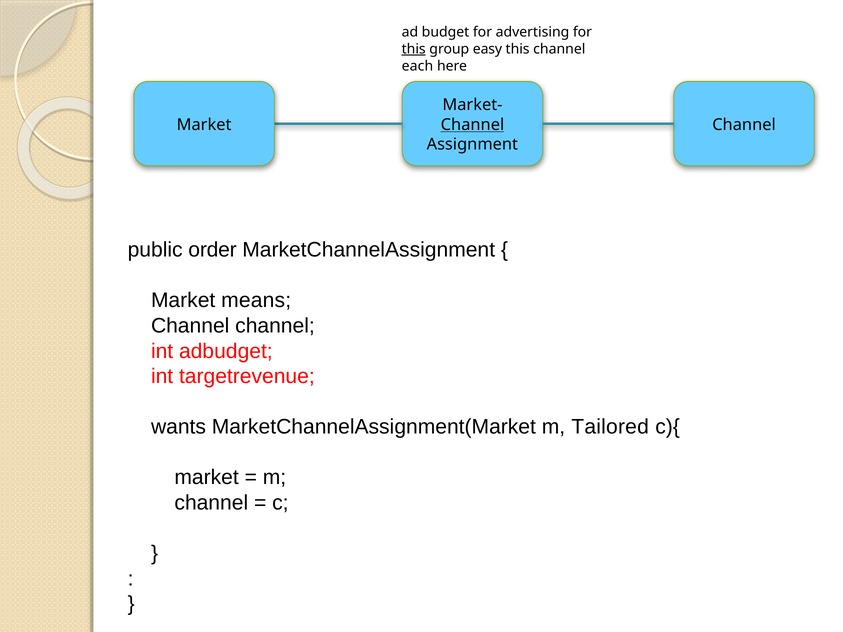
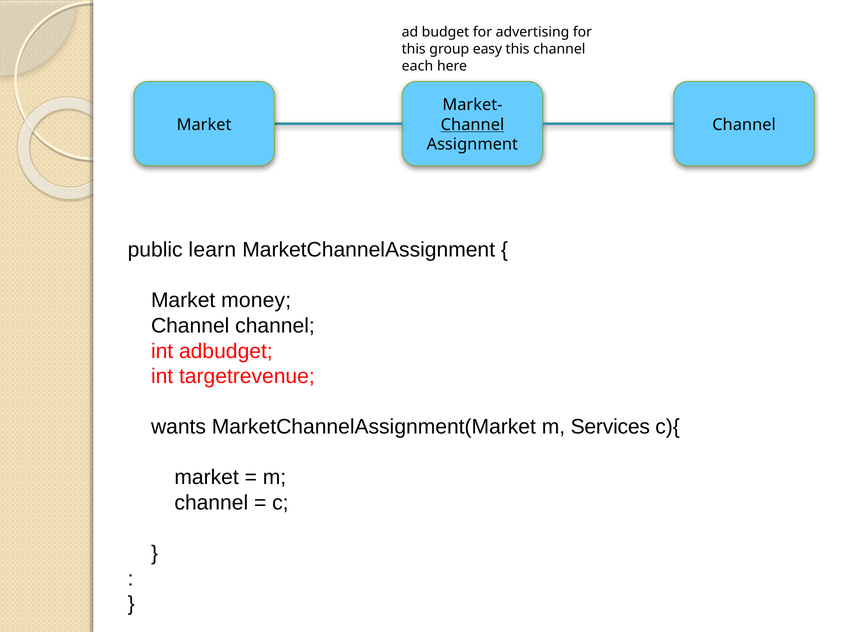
this at (414, 49) underline: present -> none
order: order -> learn
means: means -> money
Tailored: Tailored -> Services
